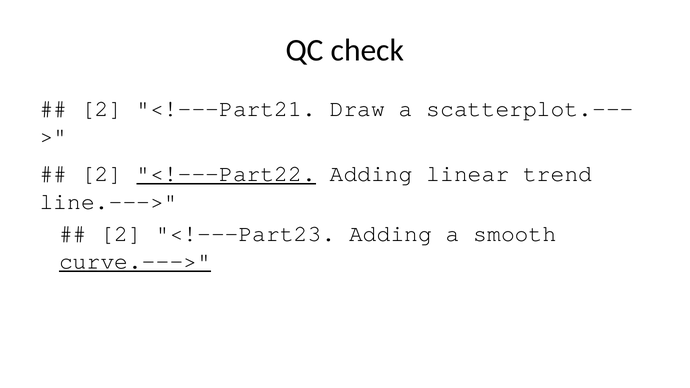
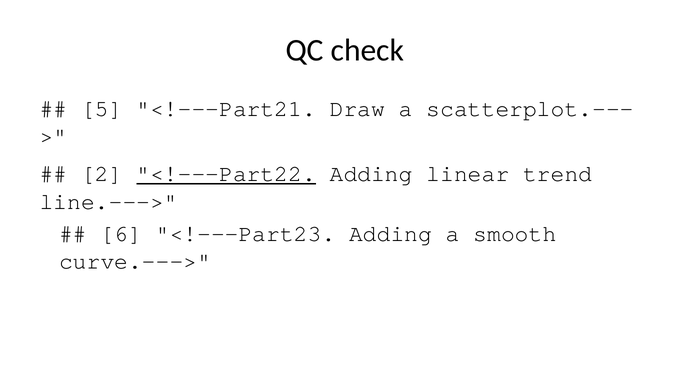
2 at (102, 109): 2 -> 5
2 at (121, 234): 2 -> 6
curve.---> underline: present -> none
